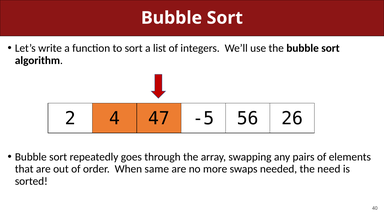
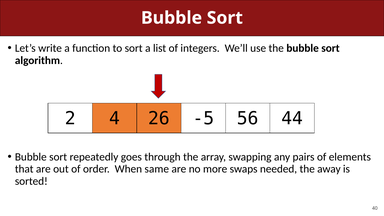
47: 47 -> 26
26: 26 -> 44
need: need -> away
